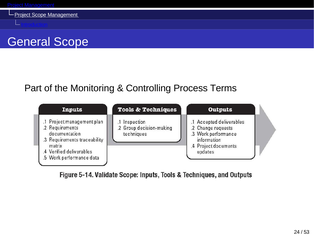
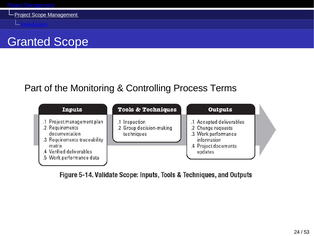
General: General -> Granted
